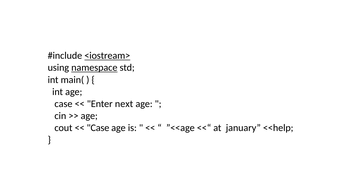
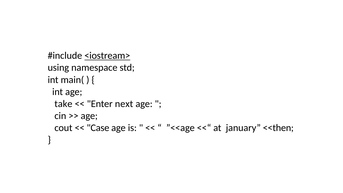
namespace underline: present -> none
case at (63, 104): case -> take
<<help: <<help -> <<then
